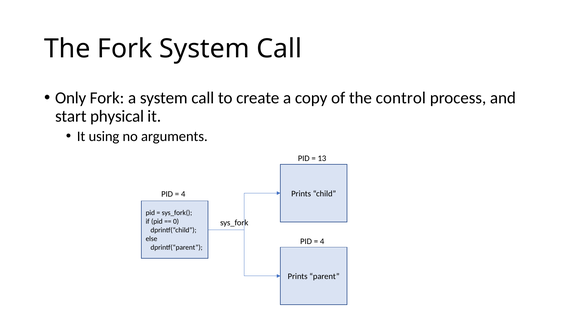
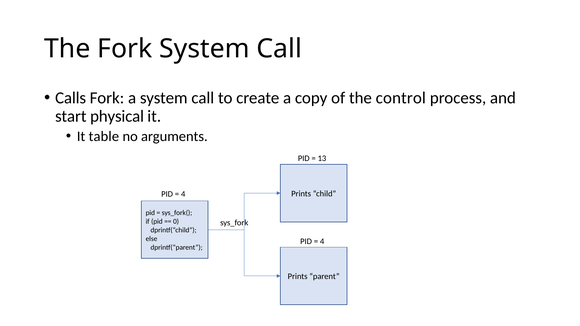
Only: Only -> Calls
using: using -> table
